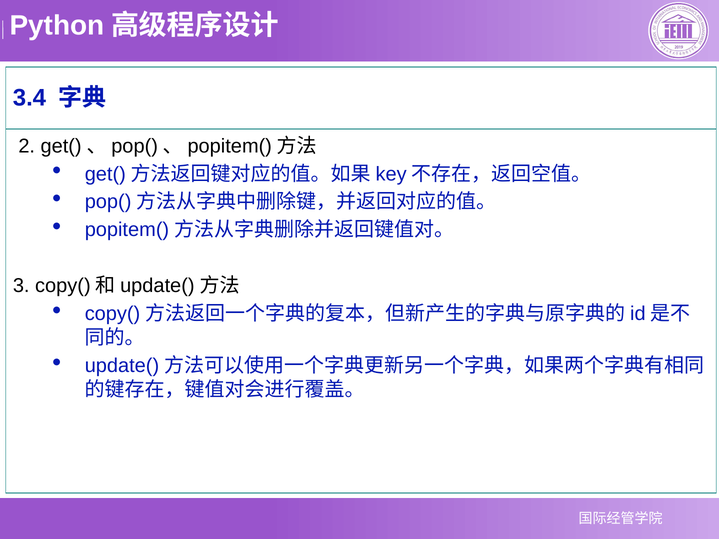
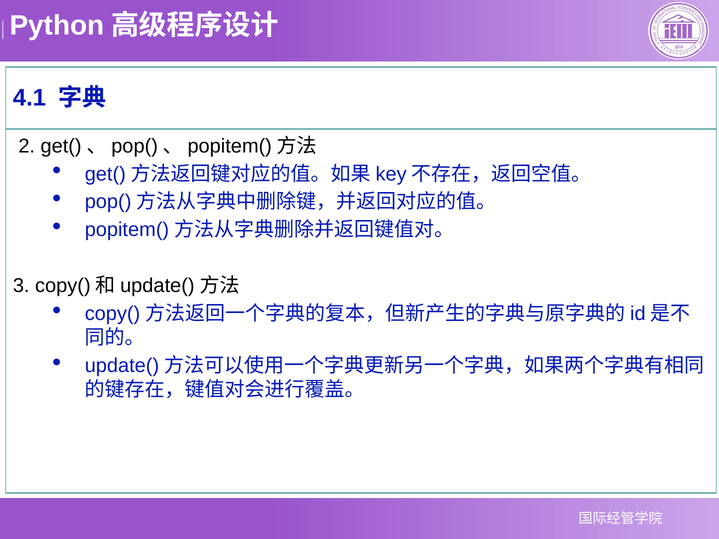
3.4: 3.4 -> 4.1
